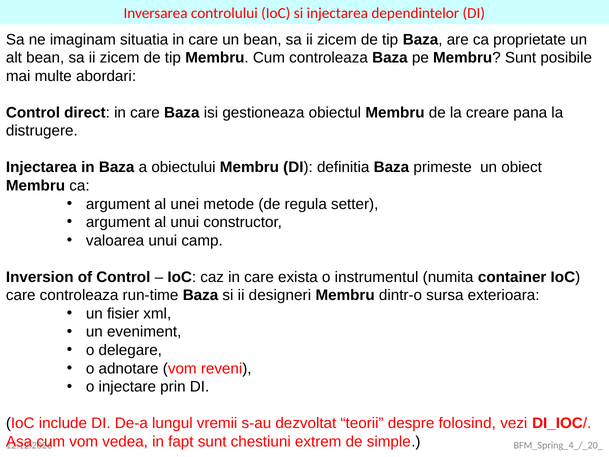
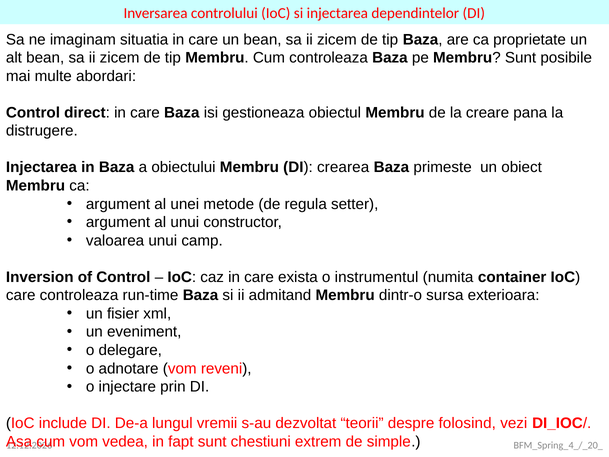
definitia: definitia -> crearea
designeri: designeri -> admitand
